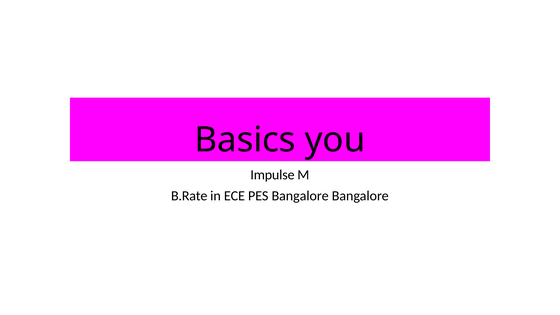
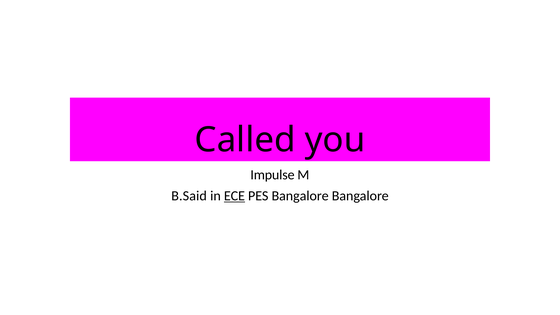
Basics: Basics -> Called
B.Rate: B.Rate -> B.Said
ECE underline: none -> present
